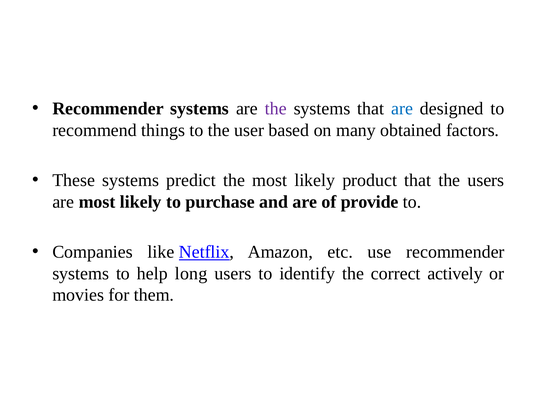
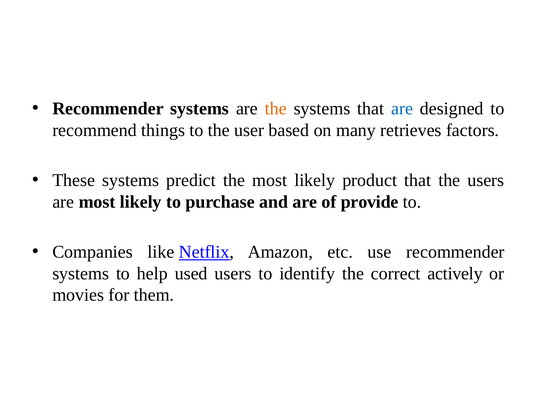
the at (276, 109) colour: purple -> orange
obtained: obtained -> retrieves
long: long -> used
